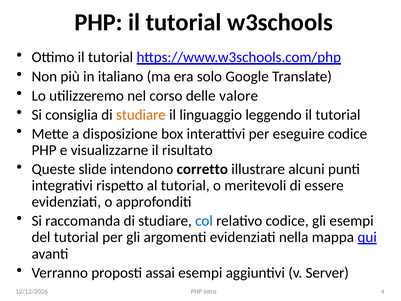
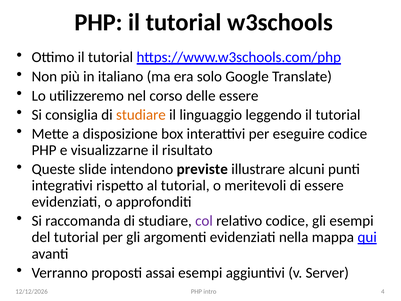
delle valore: valore -> essere
corretto: corretto -> previste
col colour: blue -> purple
